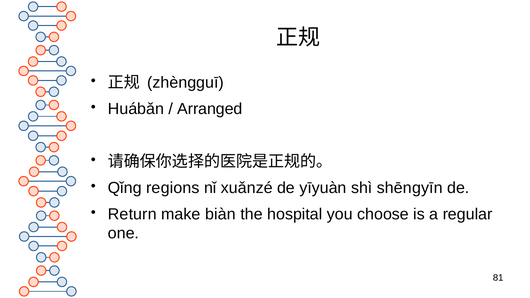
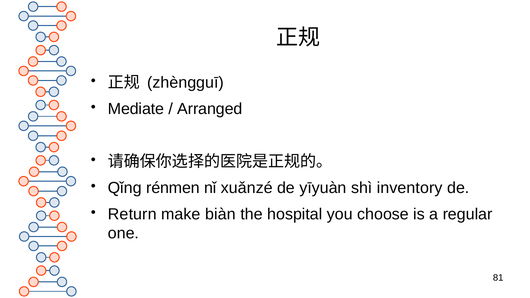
Huábǎn: Huábǎn -> Mediate
regions: regions -> rénmen
shēngyīn: shēngyīn -> inventory
